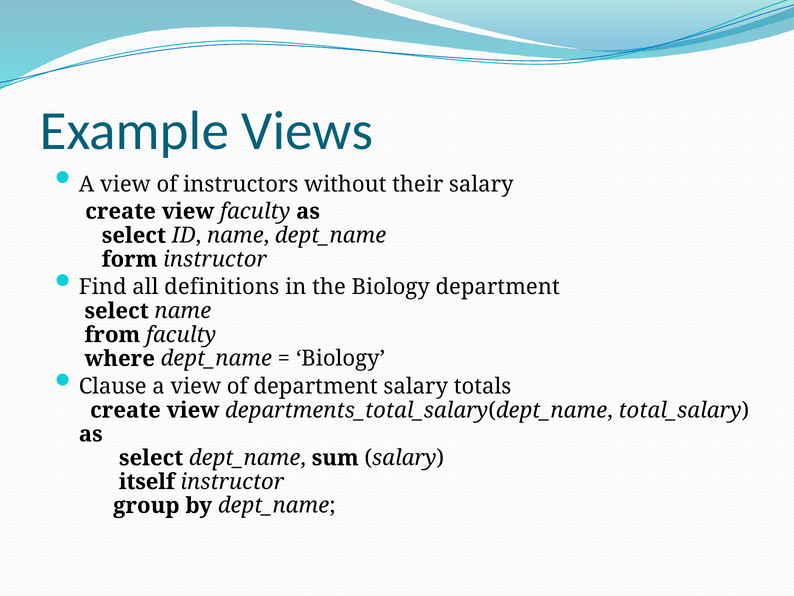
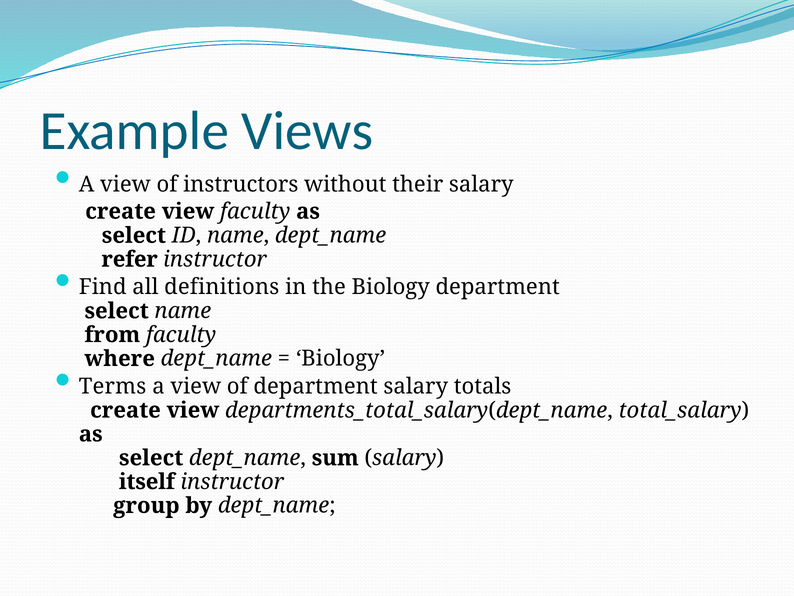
form: form -> refer
Clause: Clause -> Terms
